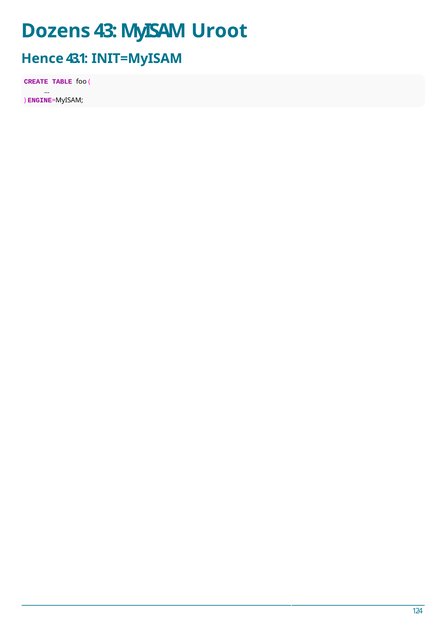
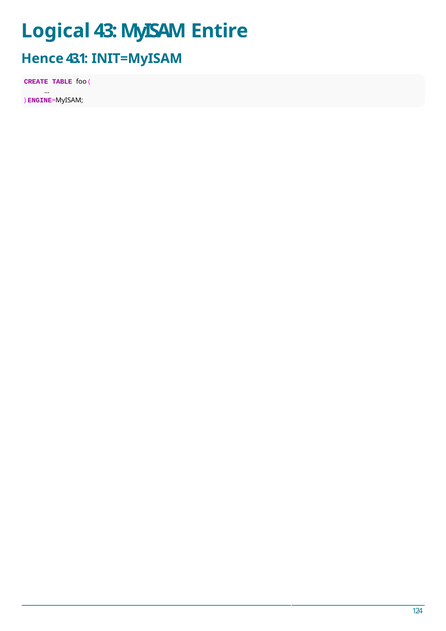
Dozens: Dozens -> Logical
Uroot: Uroot -> Entire
